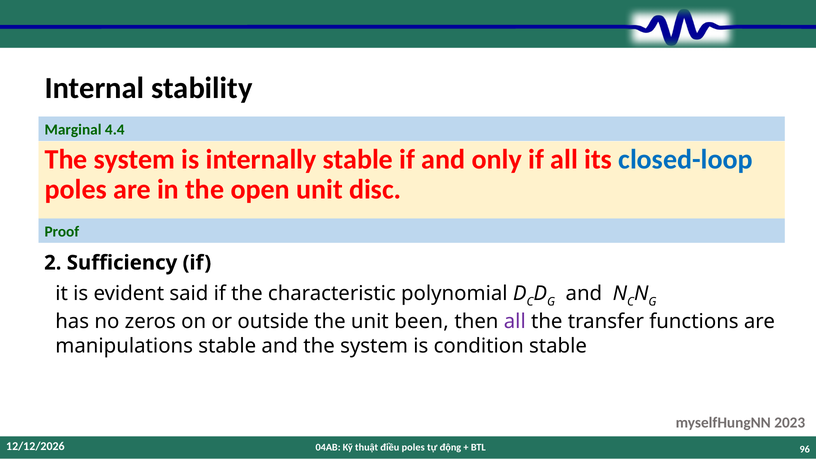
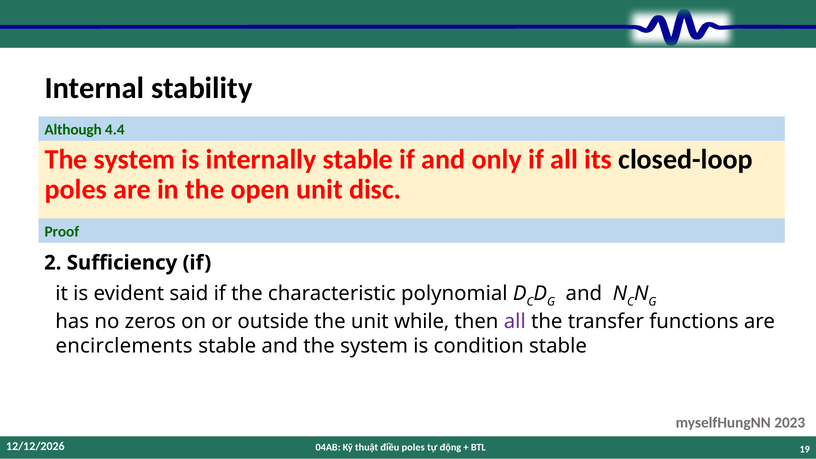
Marginal: Marginal -> Although
closed-loop colour: blue -> black
been: been -> while
manipulations: manipulations -> encirclements
96: 96 -> 19
